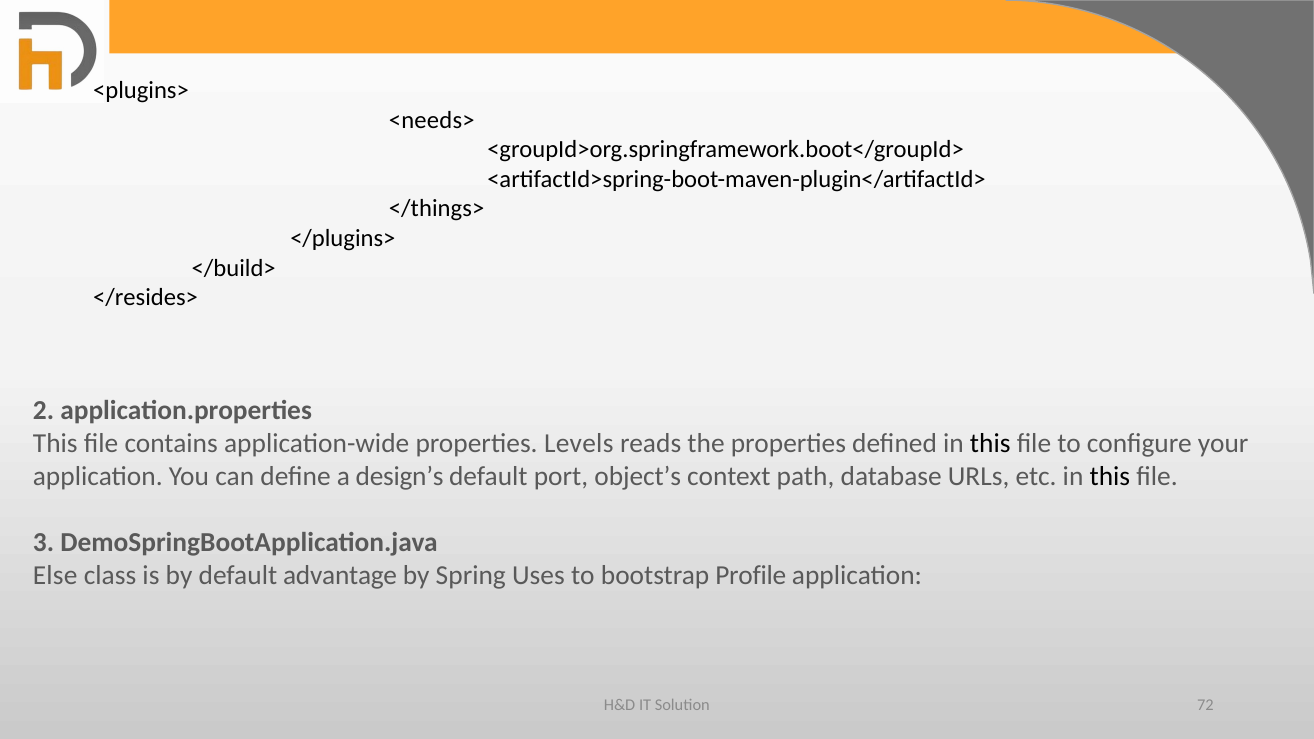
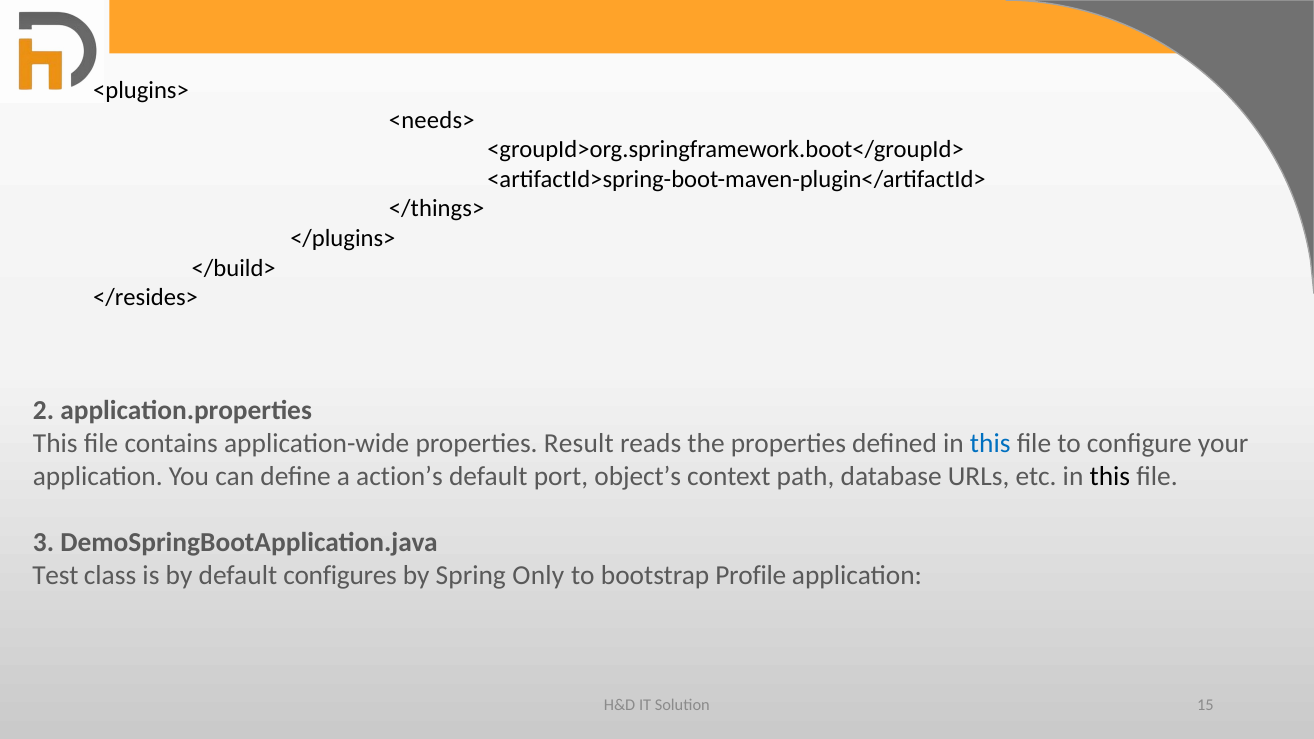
Levels: Levels -> Result
this at (990, 444) colour: black -> blue
design’s: design’s -> action’s
Else: Else -> Test
advantage: advantage -> configures
Uses: Uses -> Only
72: 72 -> 15
